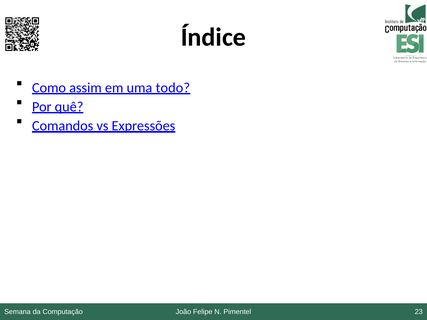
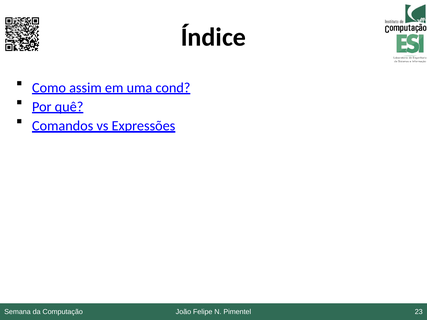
todo: todo -> cond
